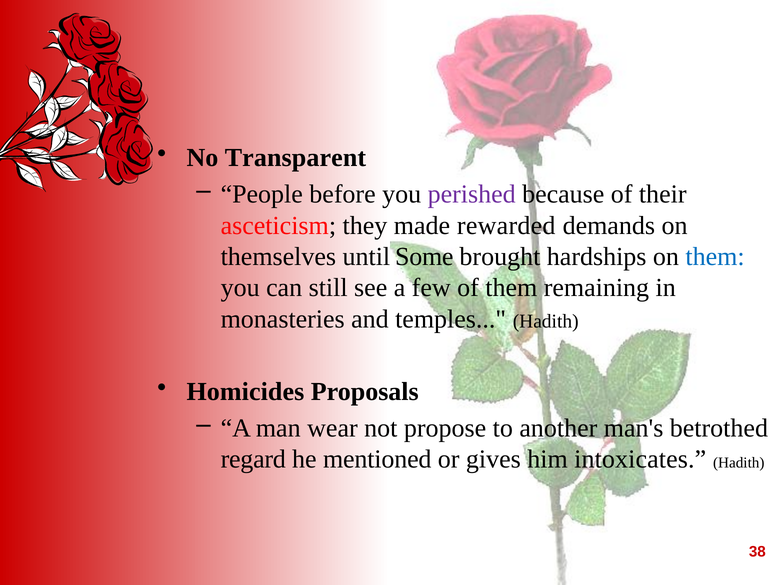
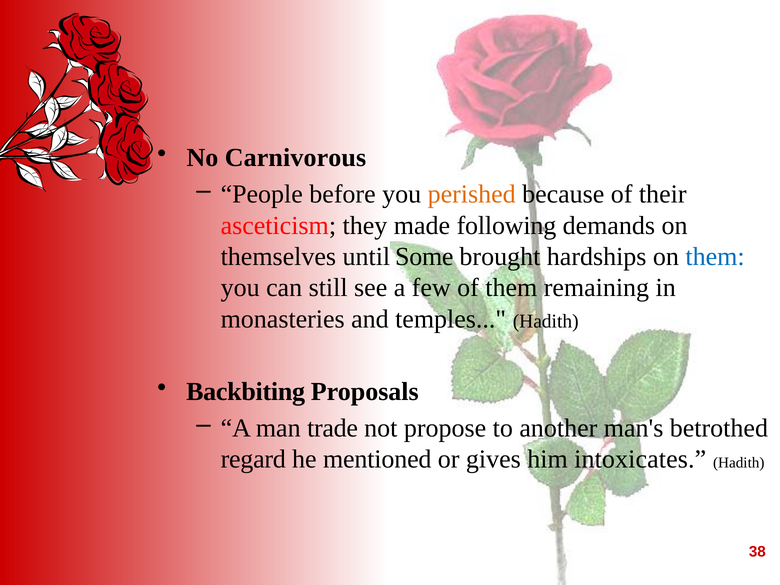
Transparent: Transparent -> Carnivorous
perished colour: purple -> orange
rewarded: rewarded -> following
Homicides: Homicides -> Backbiting
wear: wear -> trade
